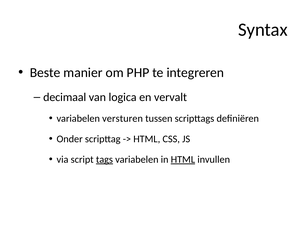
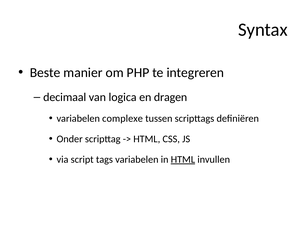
vervalt: vervalt -> dragen
versturen: versturen -> complexe
tags underline: present -> none
